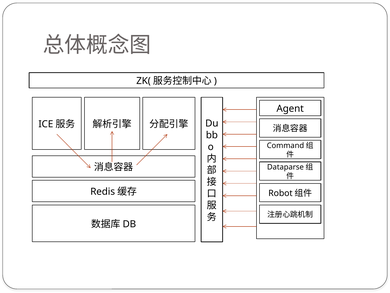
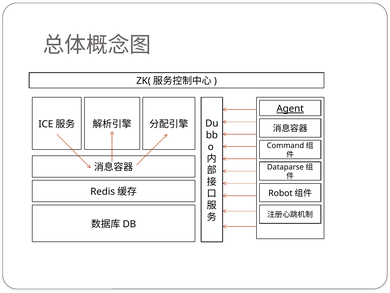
Agent underline: none -> present
